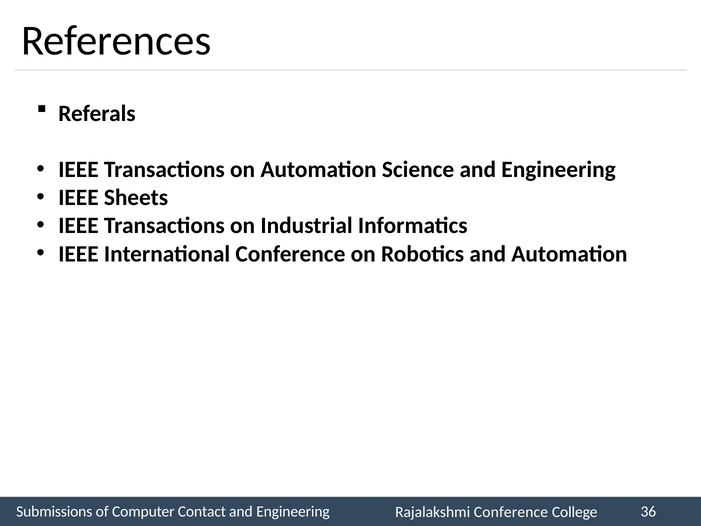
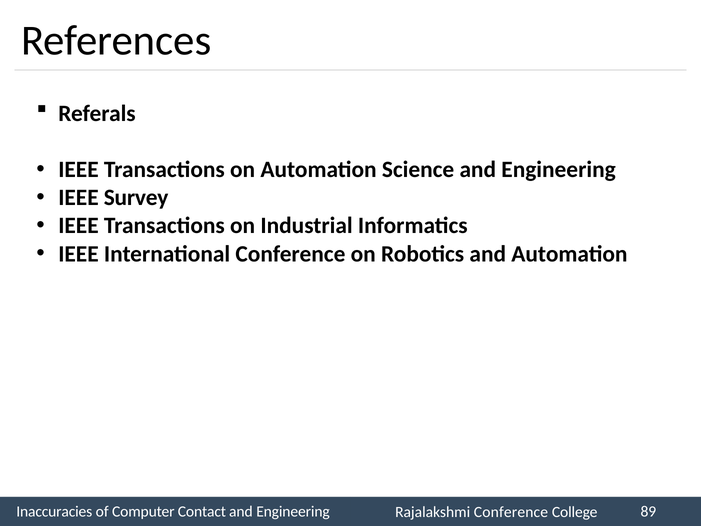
Sheets: Sheets -> Survey
Submissions: Submissions -> Inaccuracies
36: 36 -> 89
